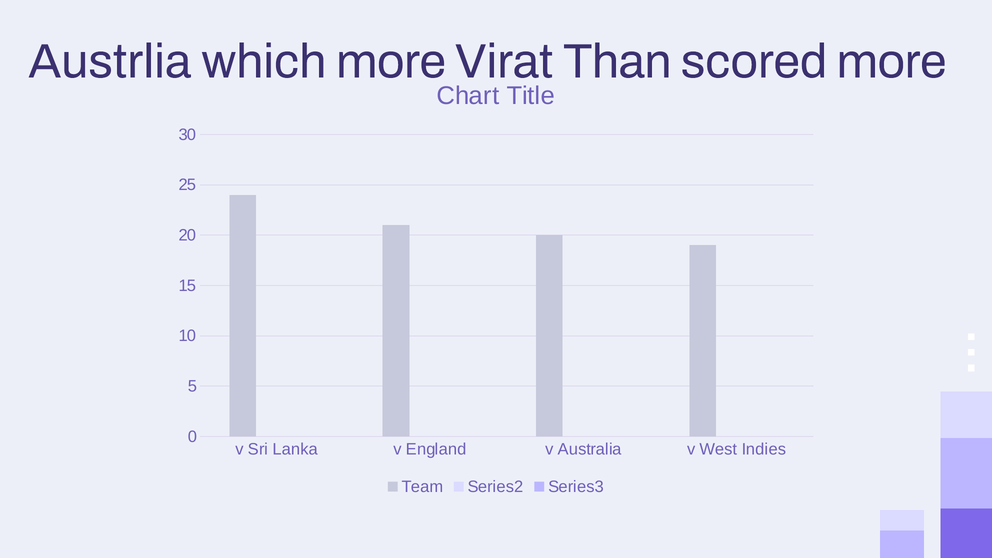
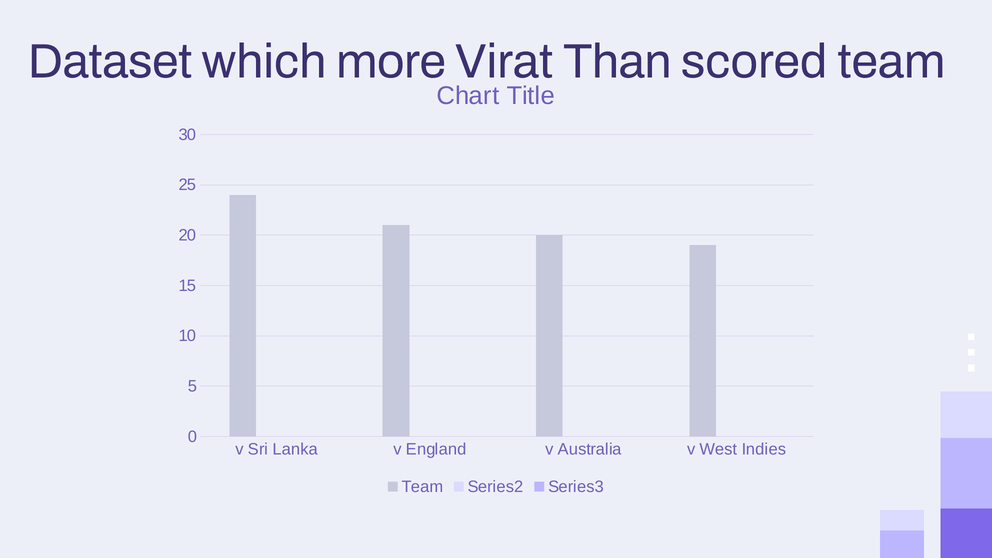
Austrlia: Austrlia -> Dataset
scored more: more -> team
